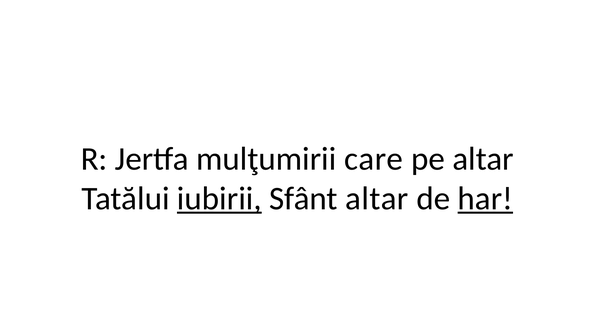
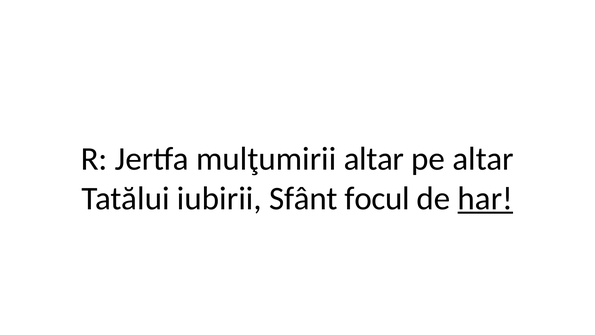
mulţumirii care: care -> altar
iubirii underline: present -> none
Sfânt altar: altar -> focul
